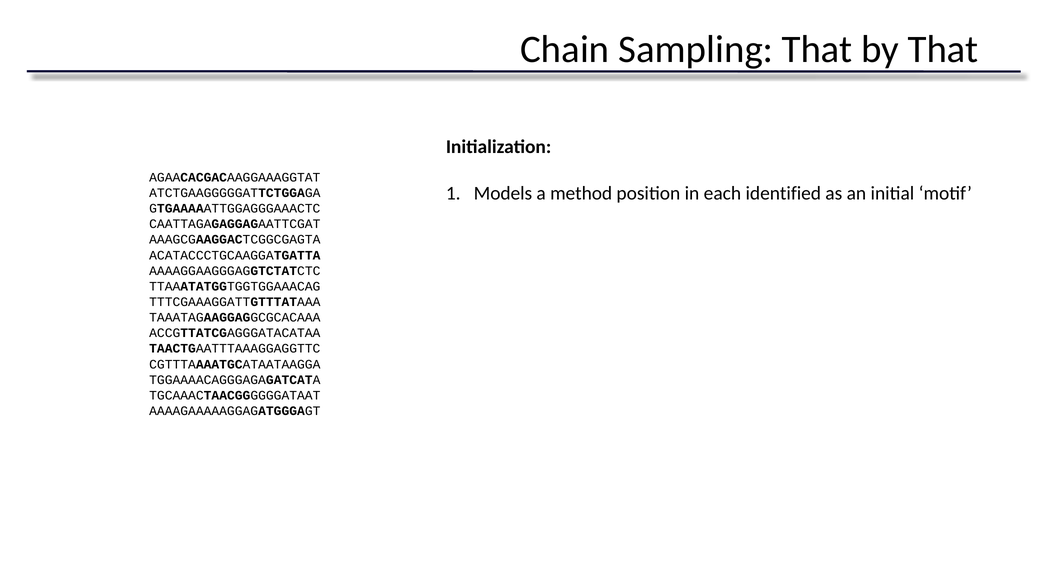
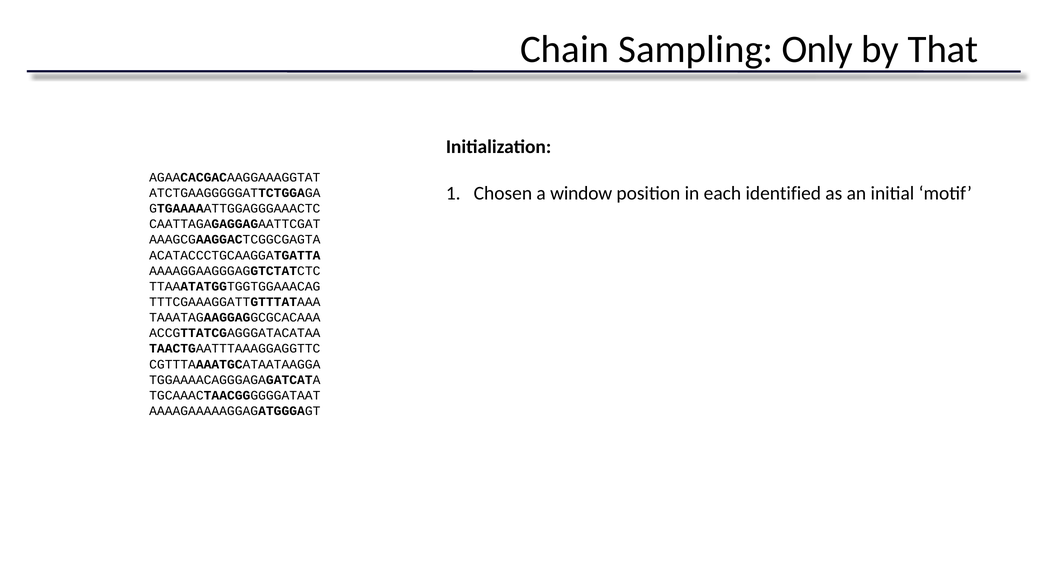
Sampling That: That -> Only
Models: Models -> Chosen
method: method -> window
